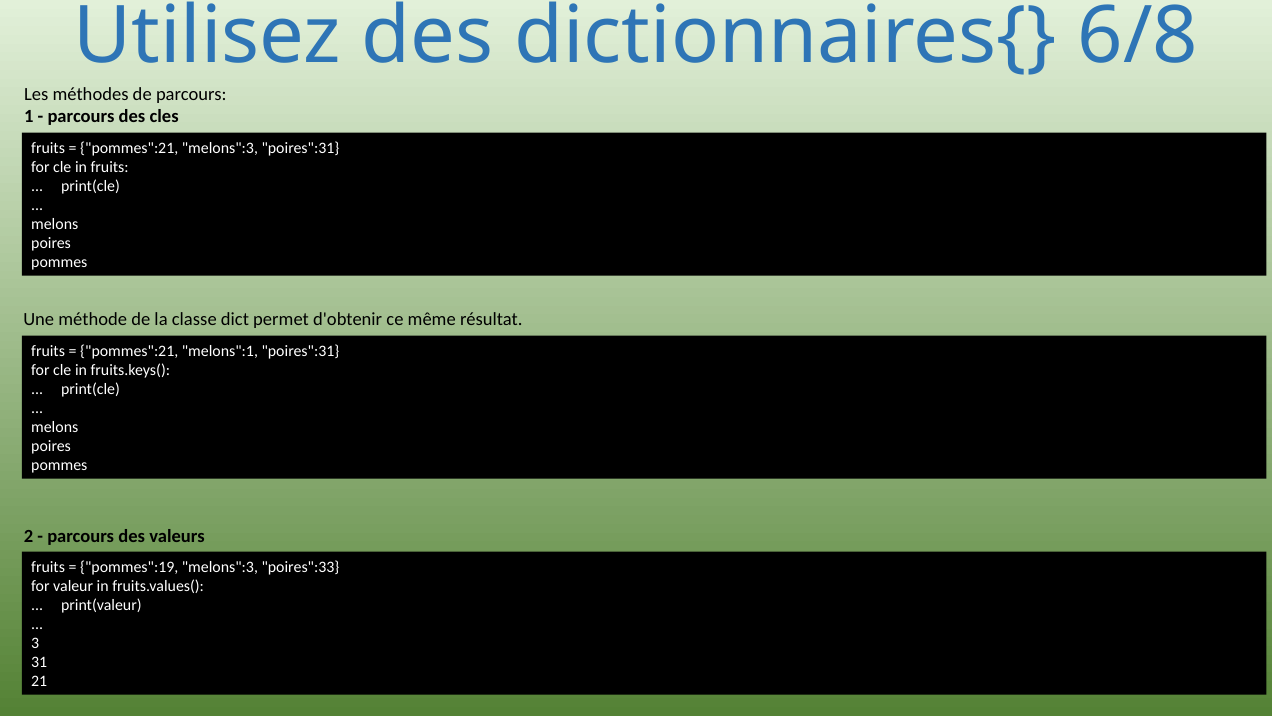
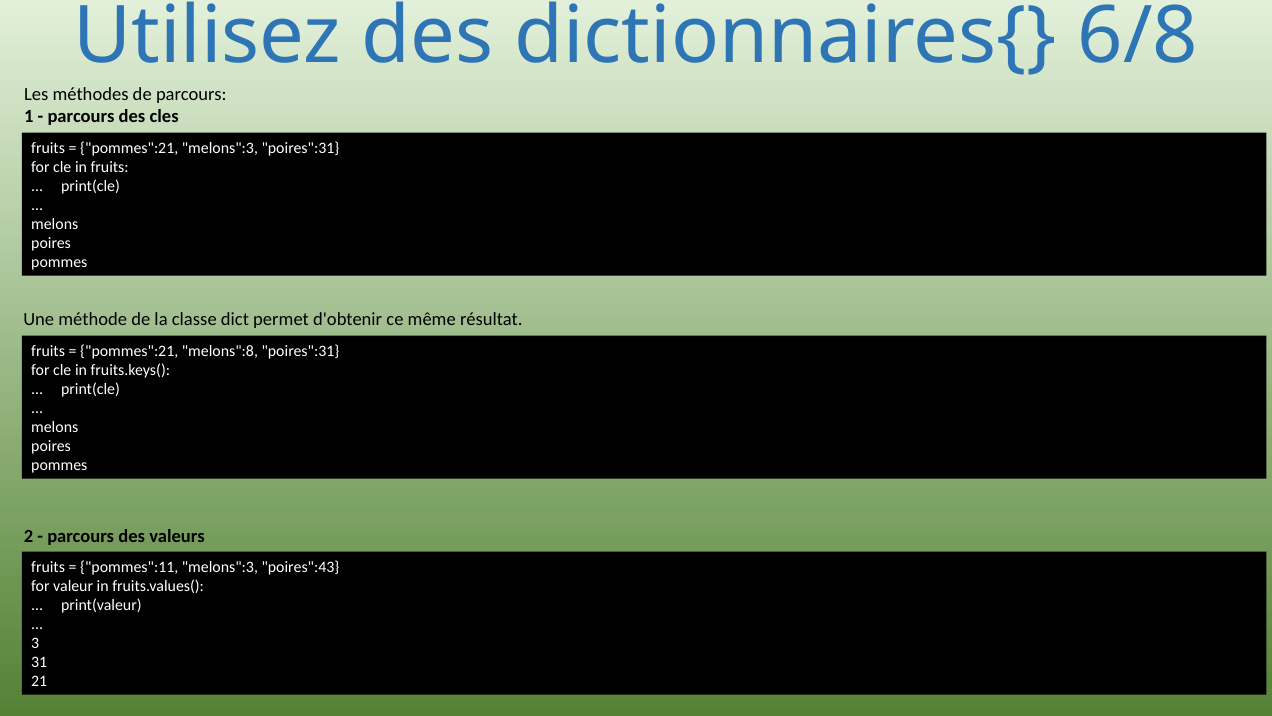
melons":1: melons":1 -> melons":8
pommes":19: pommes":19 -> pommes":11
poires":33: poires":33 -> poires":43
